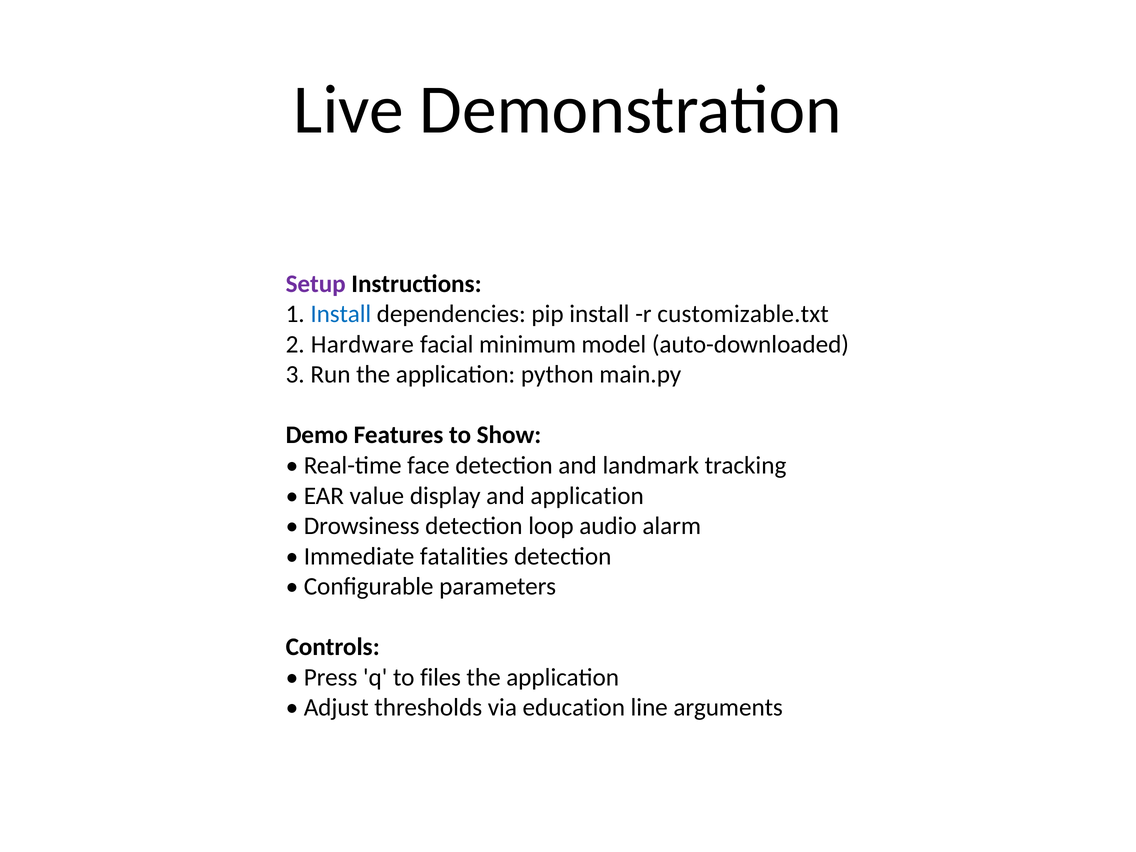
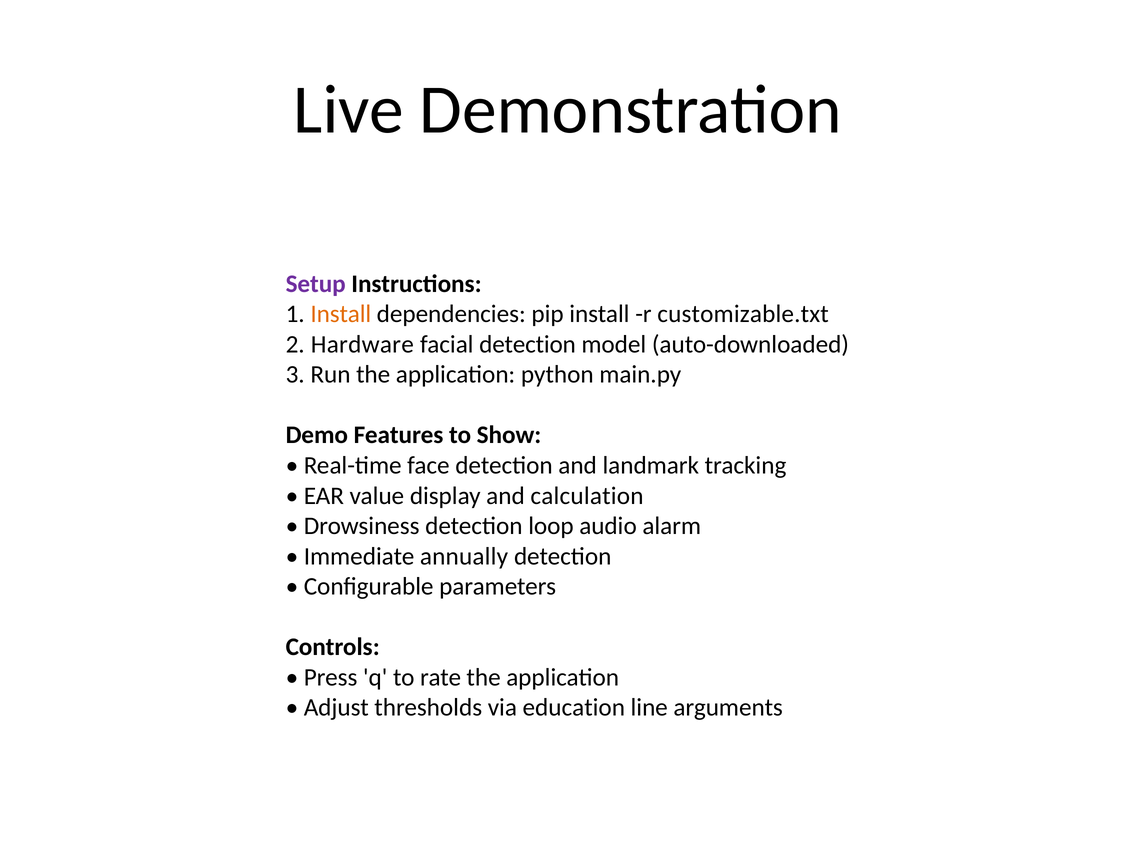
Install at (341, 314) colour: blue -> orange
facial minimum: minimum -> detection
and application: application -> calculation
fatalities: fatalities -> annually
files: files -> rate
